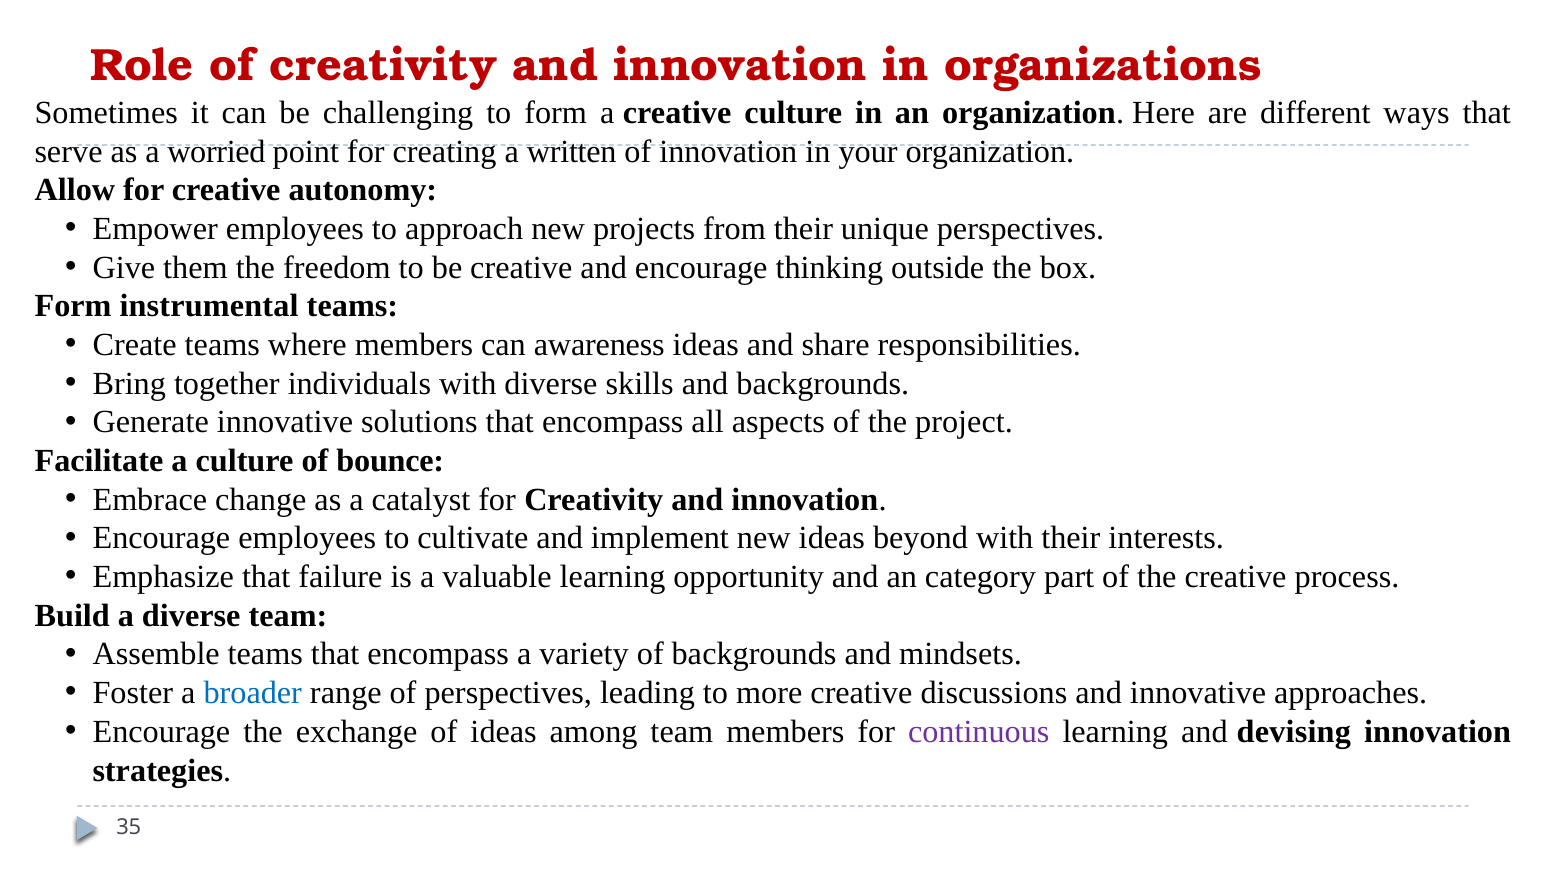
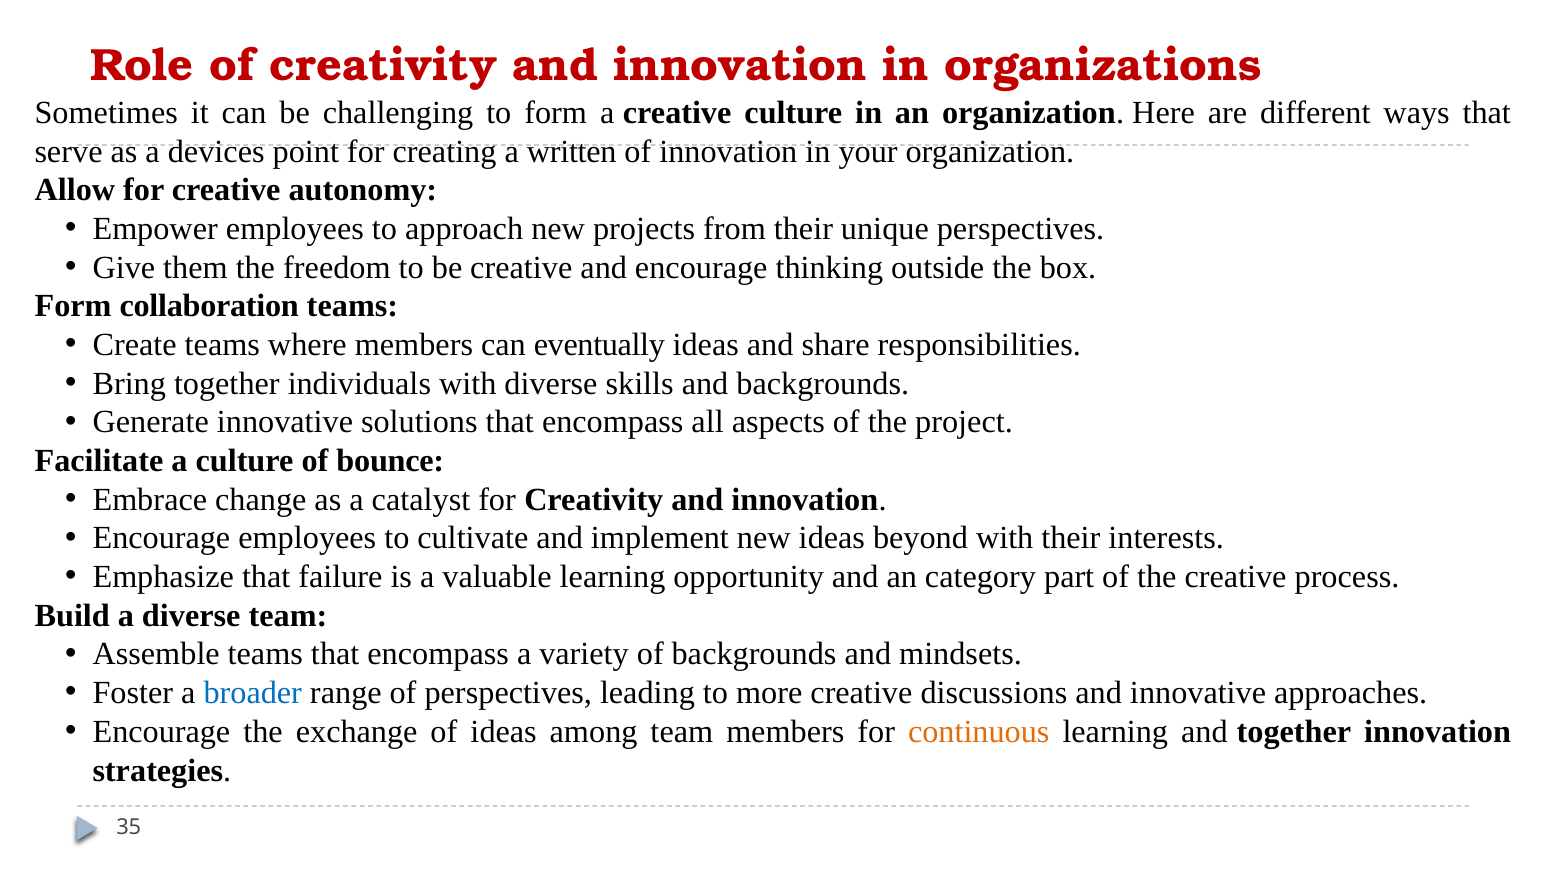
worried: worried -> devices
instrumental: instrumental -> collaboration
awareness: awareness -> eventually
continuous colour: purple -> orange
and devising: devising -> together
